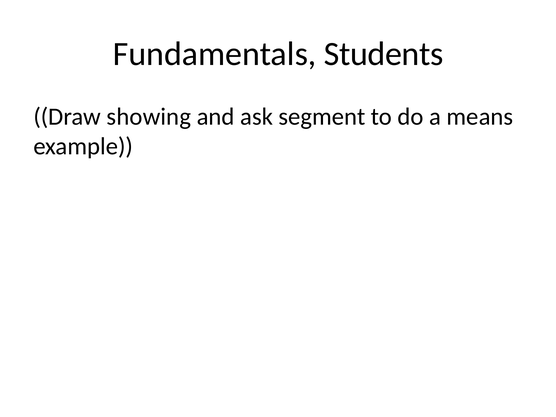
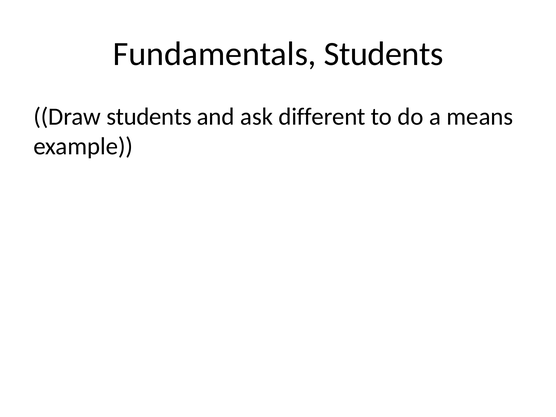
Draw showing: showing -> students
segment: segment -> different
